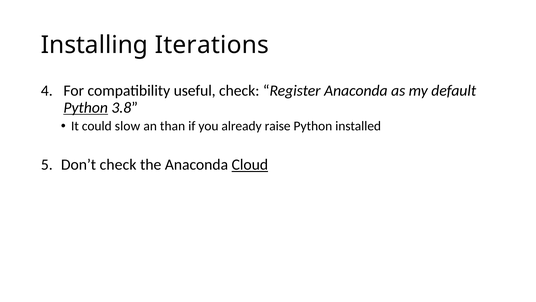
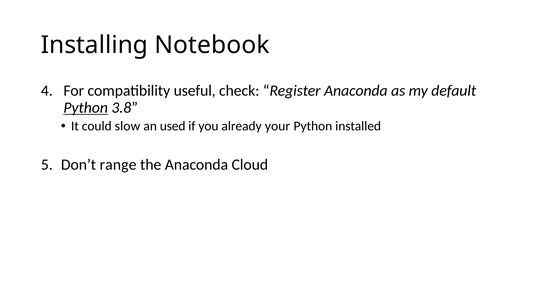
Iterations: Iterations -> Notebook
than: than -> used
raise: raise -> your
Don’t check: check -> range
Cloud underline: present -> none
